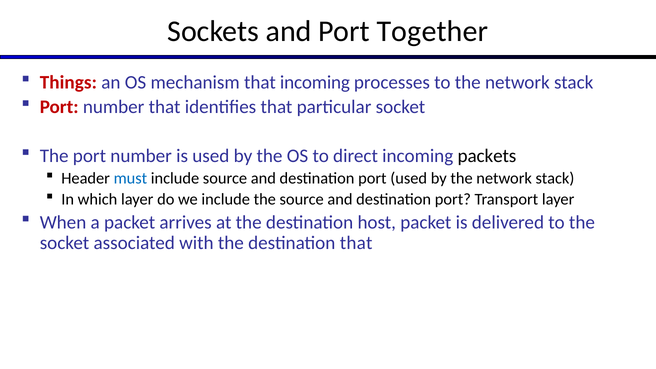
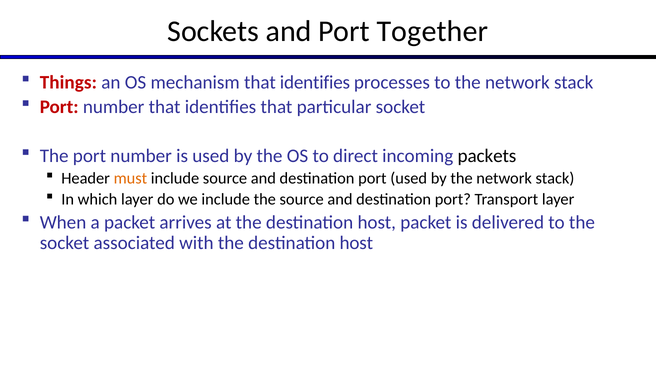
mechanism that incoming: incoming -> identifies
must colour: blue -> orange
with the destination that: that -> host
